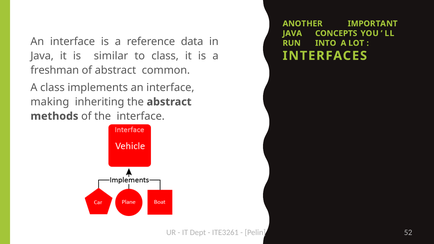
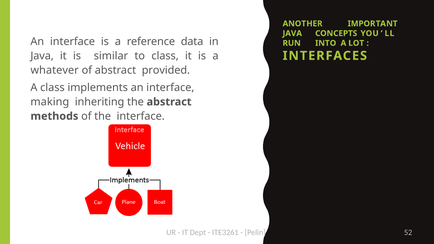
freshman: freshman -> whatever
common: common -> provided
